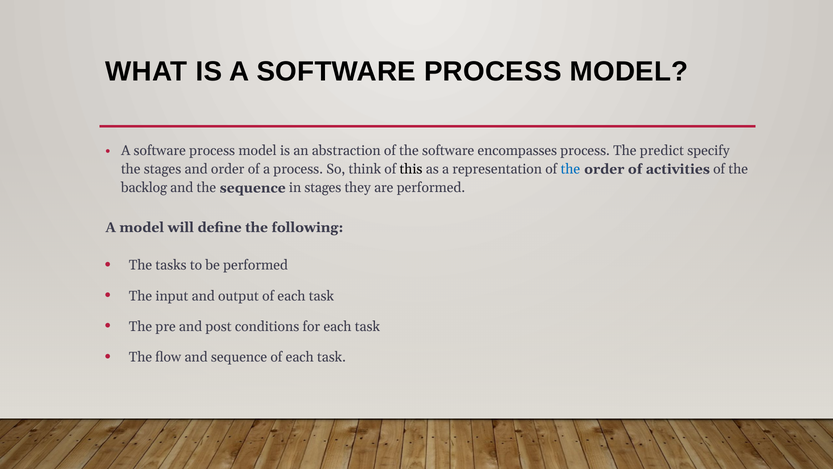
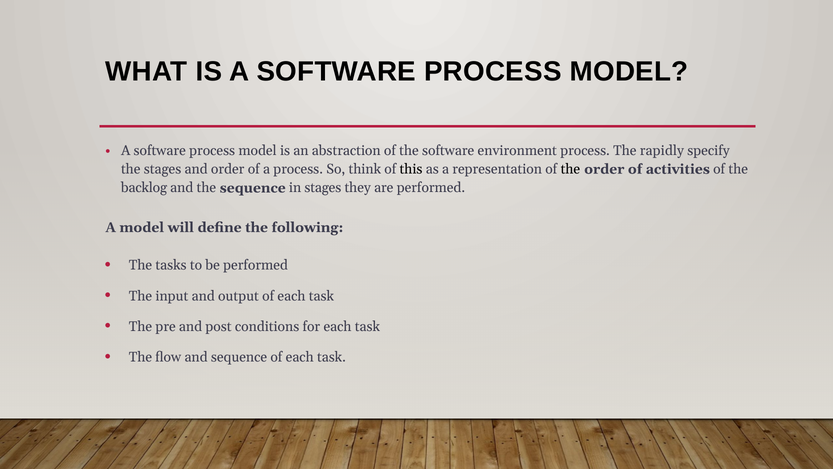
encompasses: encompasses -> environment
predict: predict -> rapidly
the at (570, 169) colour: blue -> black
